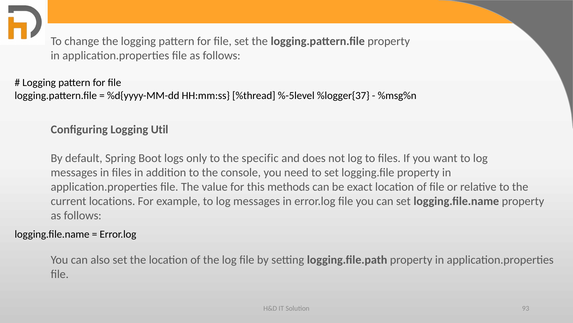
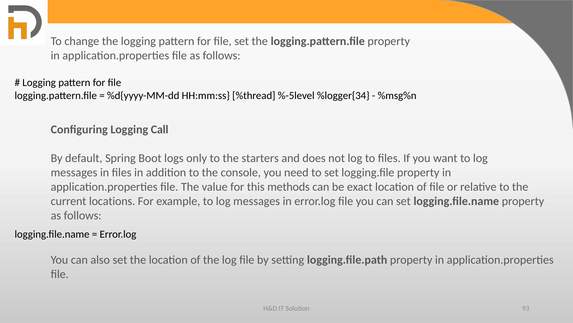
%logger{37: %logger{37 -> %logger{34
Util: Util -> Call
specific: specific -> starters
